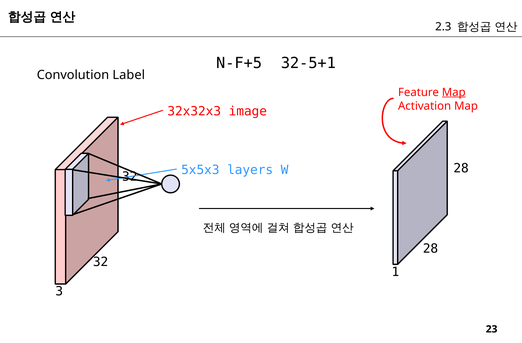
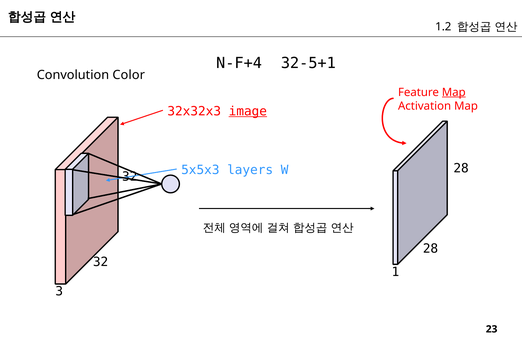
2.3: 2.3 -> 1.2
N-F+5: N-F+5 -> N-F+4
Label: Label -> Color
image underline: none -> present
